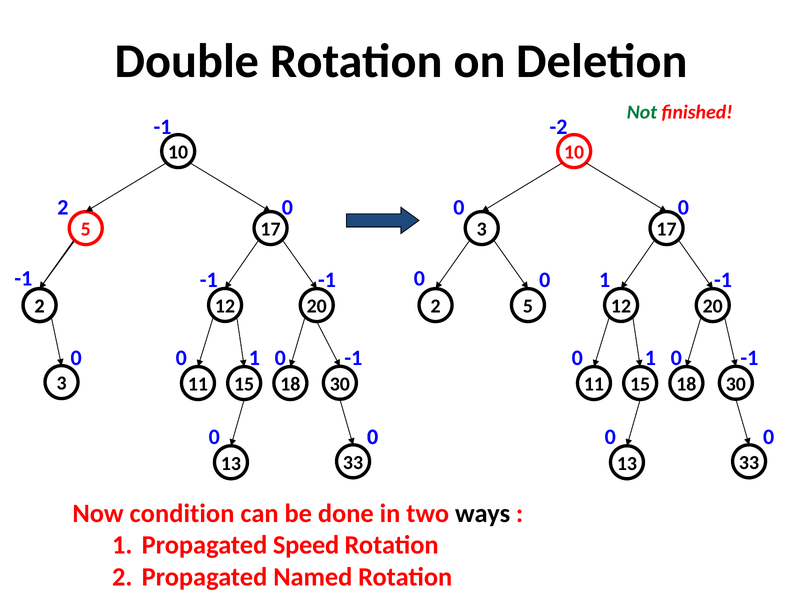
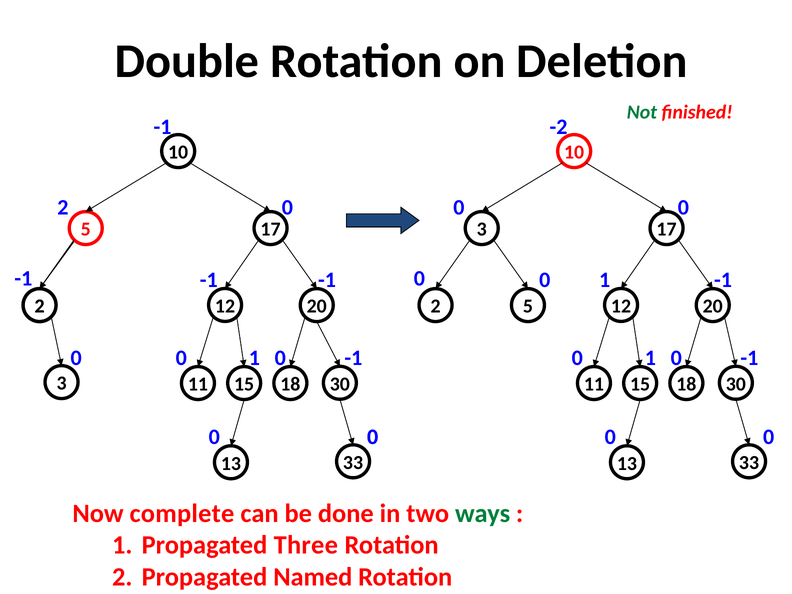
condition: condition -> complete
ways colour: black -> green
Speed: Speed -> Three
